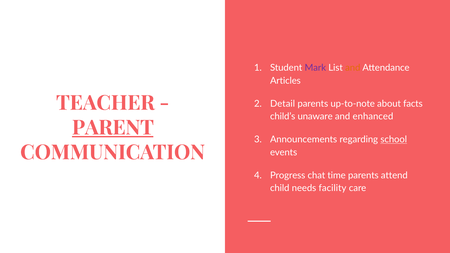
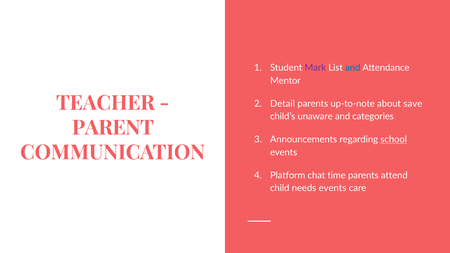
and at (353, 68) colour: orange -> blue
Articles: Articles -> Mentor
facts: facts -> save
enhanced: enhanced -> categories
PARENT underline: present -> none
Progress: Progress -> Platform
needs facility: facility -> events
